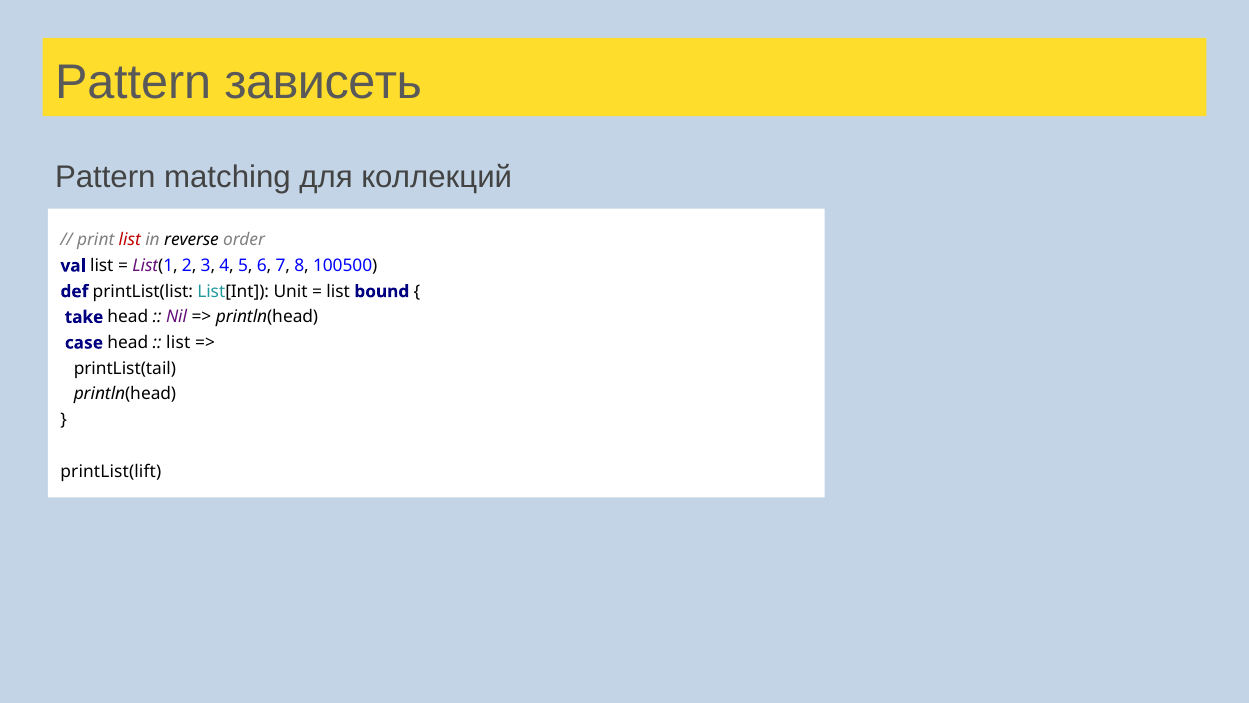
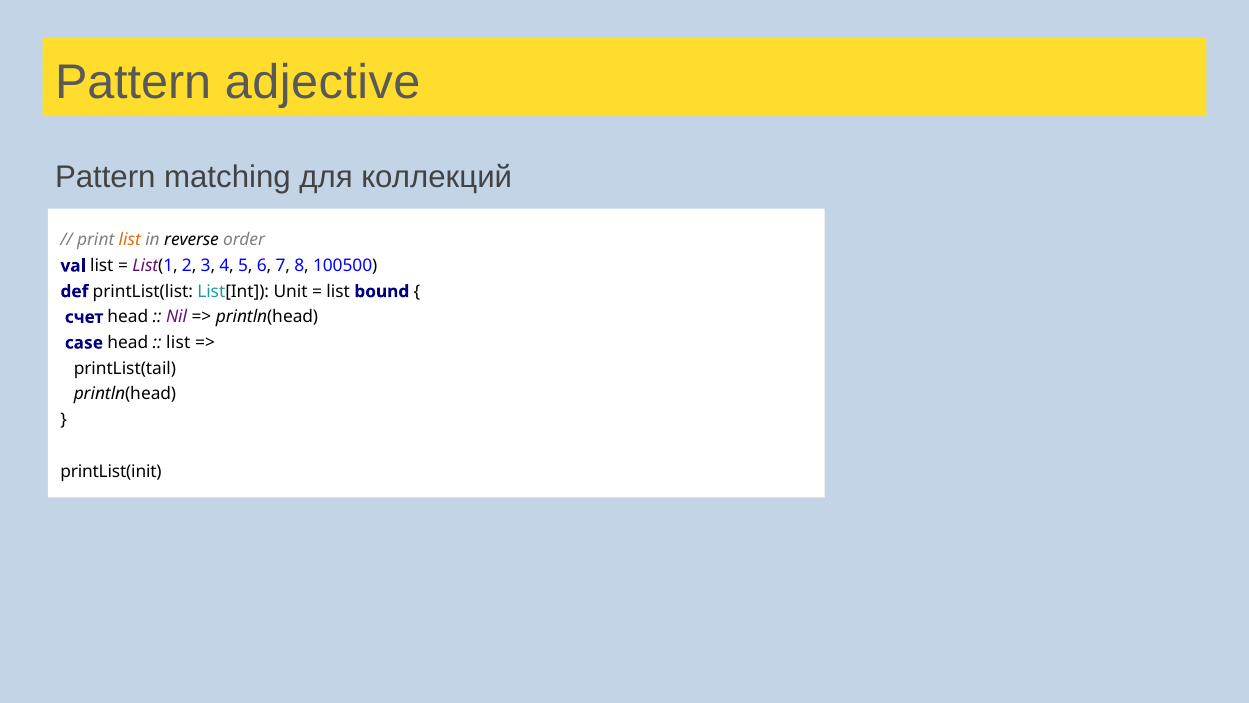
зависеть: зависеть -> adjective
list at (130, 240) colour: red -> orange
take: take -> счет
printList(lift: printList(lift -> printList(init
